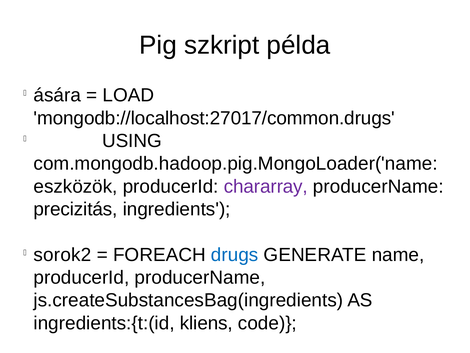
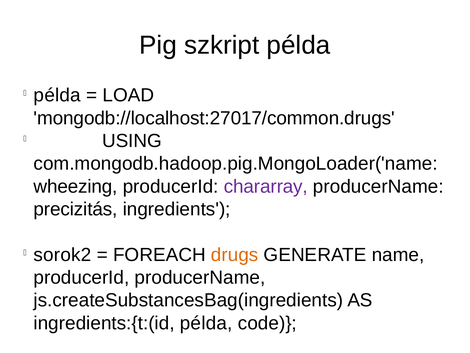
ására at (57, 95): ására -> példa
eszközök: eszközök -> wheezing
drugs colour: blue -> orange
ingredients:{t:(id kliens: kliens -> példa
